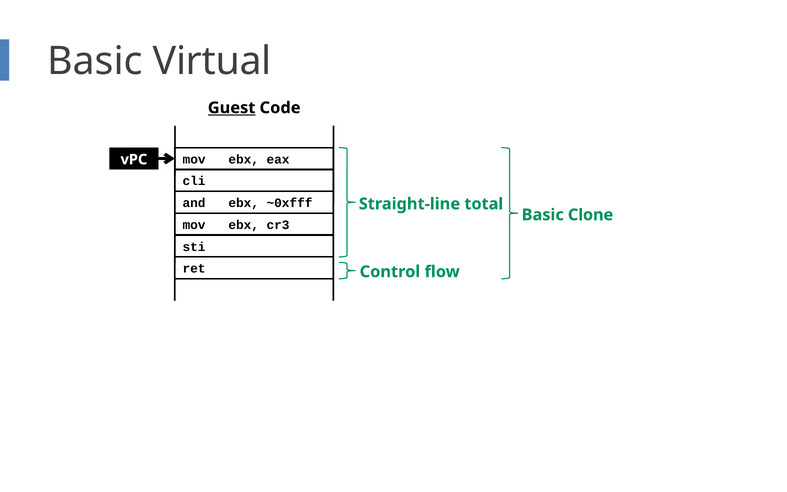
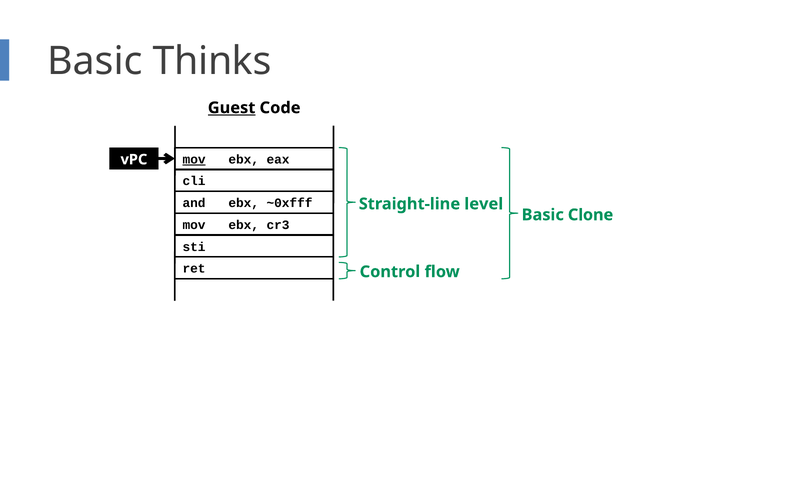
Virtual: Virtual -> Thinks
mov at (194, 159) underline: none -> present
total: total -> level
